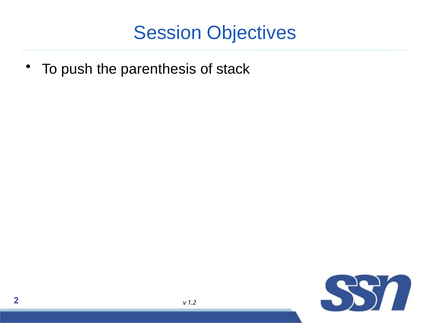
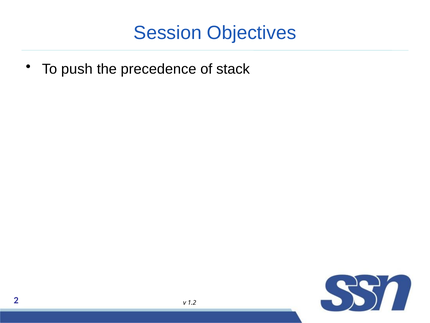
parenthesis: parenthesis -> precedence
